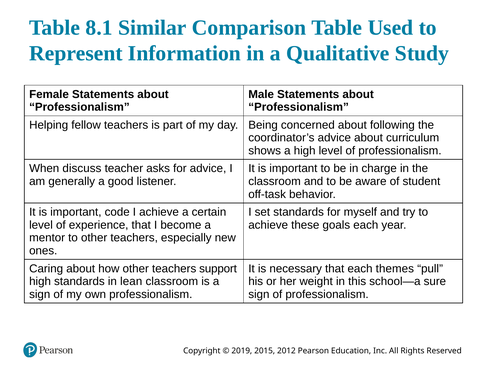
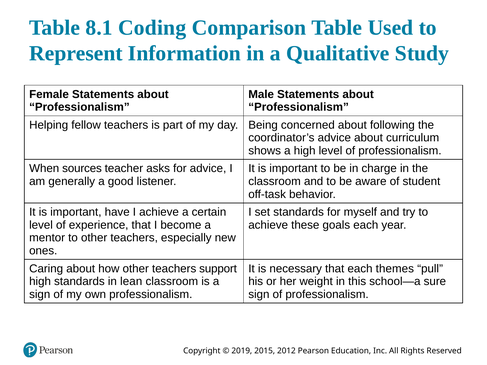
Similar: Similar -> Coding
discuss: discuss -> sources
code: code -> have
